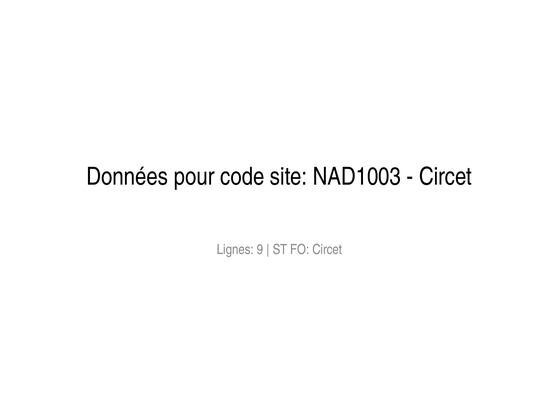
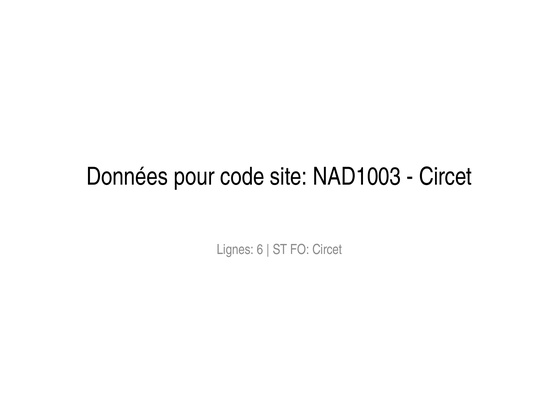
9: 9 -> 6
